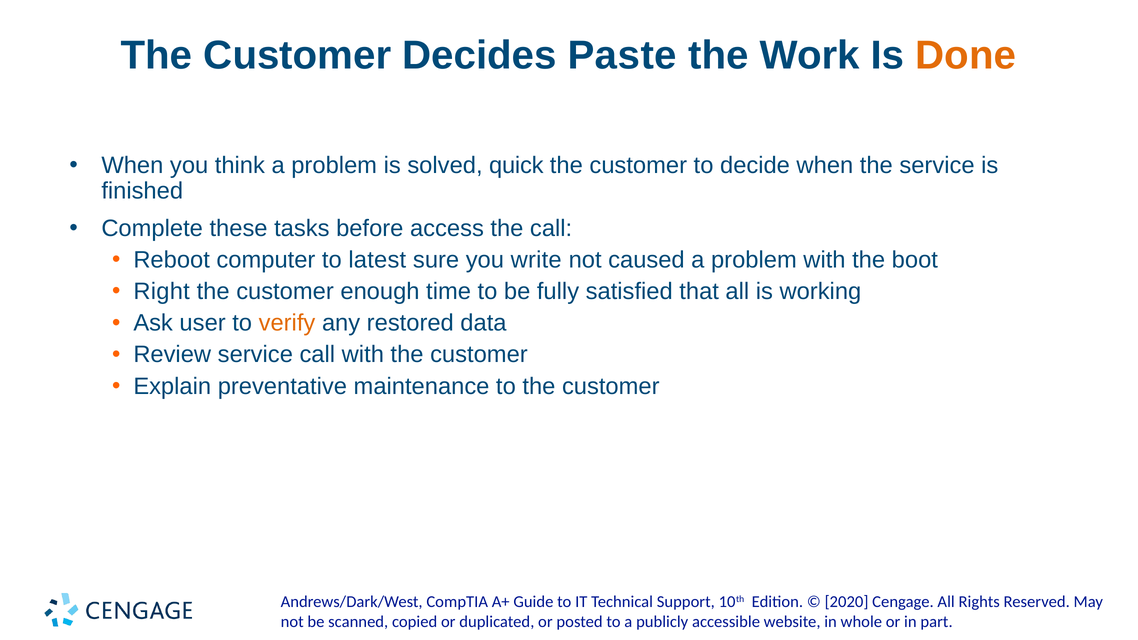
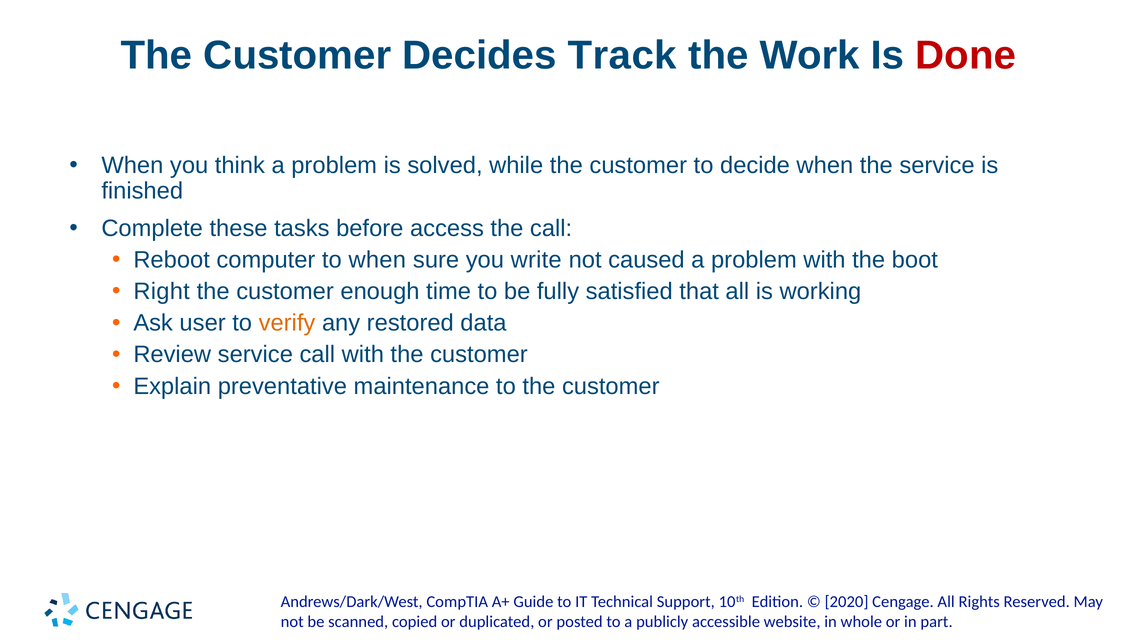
Paste: Paste -> Track
Done colour: orange -> red
quick: quick -> while
to latest: latest -> when
